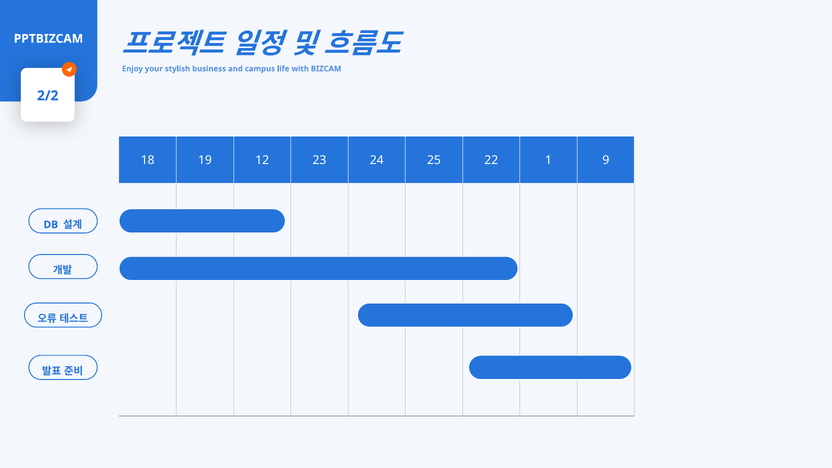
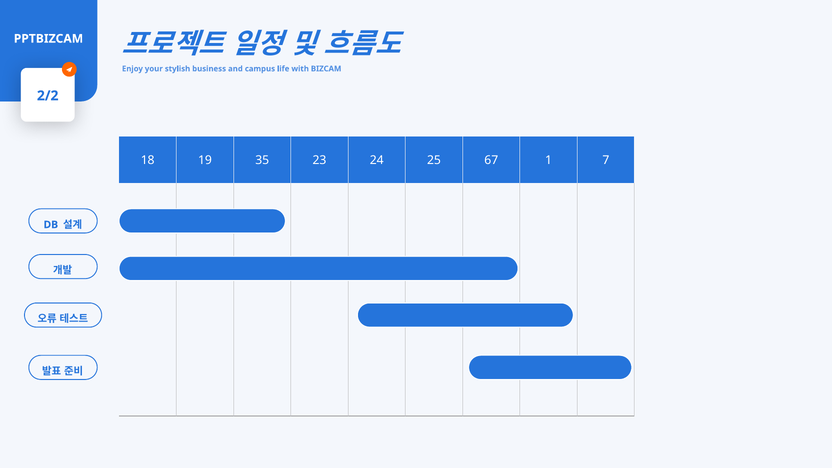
12: 12 -> 35
22: 22 -> 67
9: 9 -> 7
